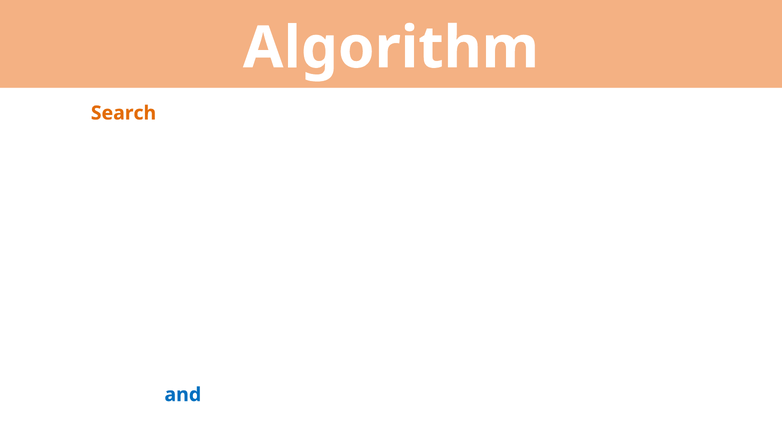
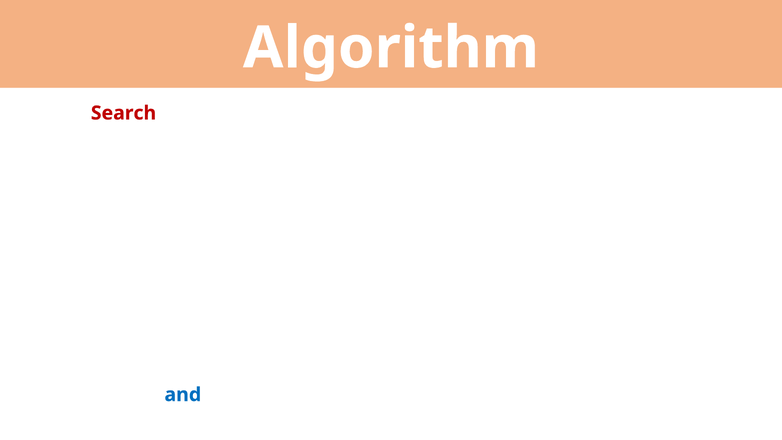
Search colour: orange -> red
